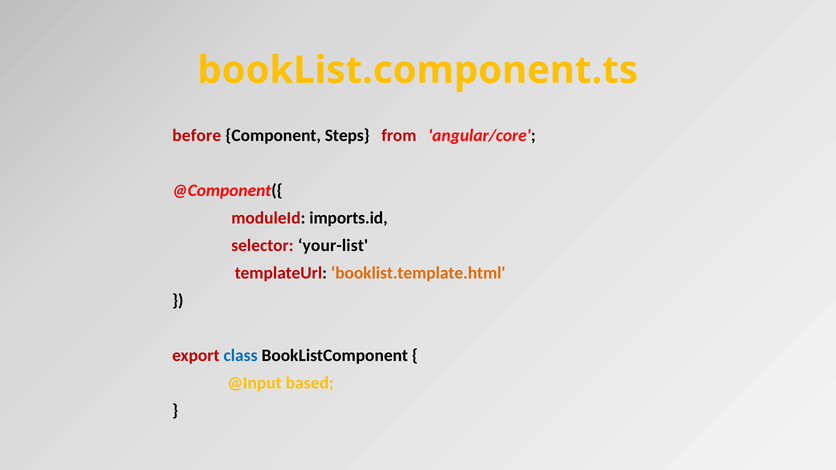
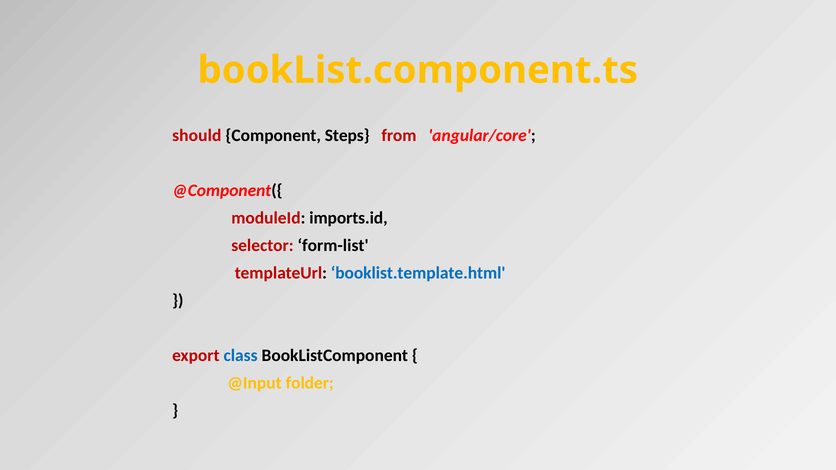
before: before -> should
your-list: your-list -> form-list
booklist.template.html colour: orange -> blue
based: based -> folder
